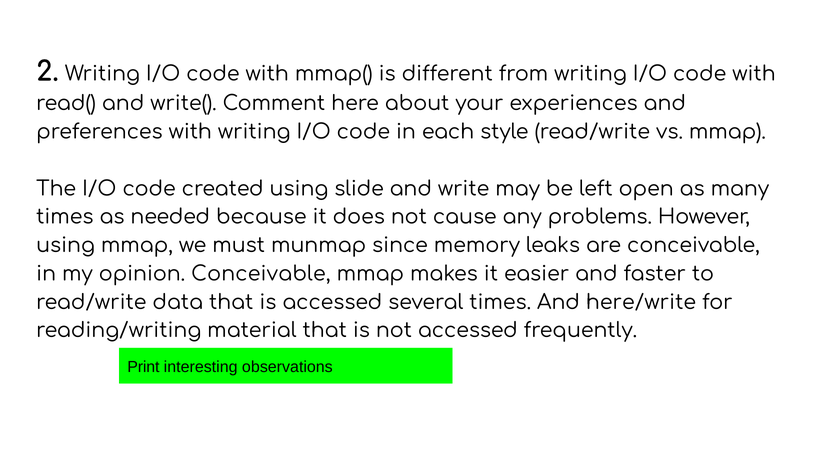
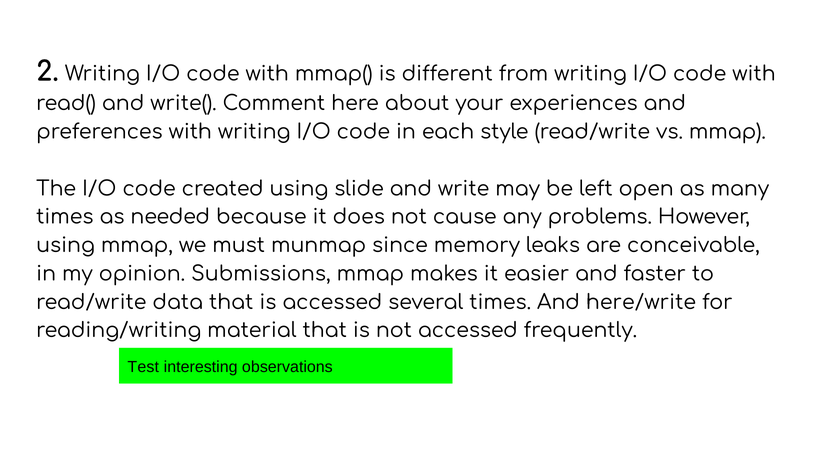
opinion Conceivable: Conceivable -> Submissions
Print: Print -> Test
